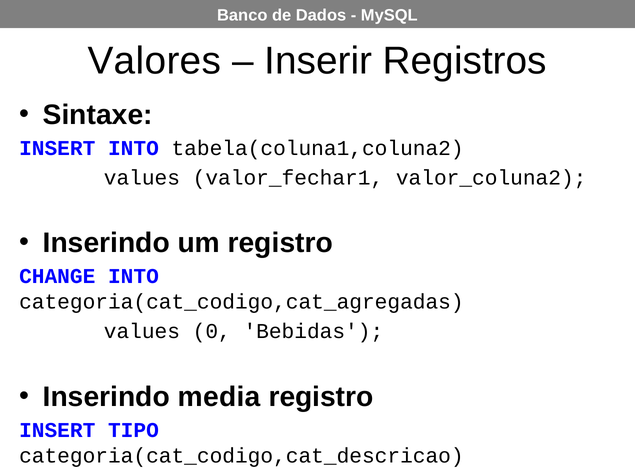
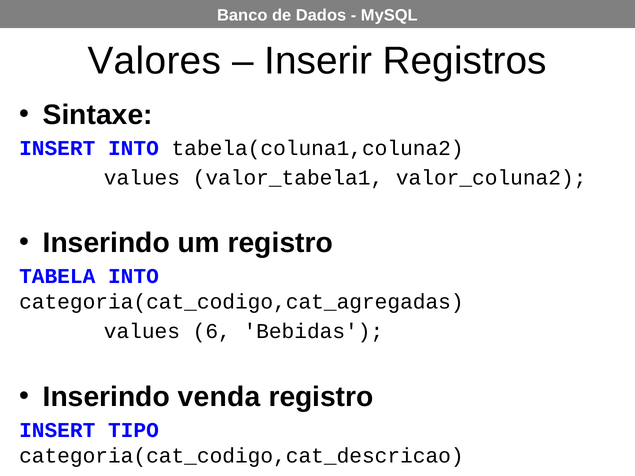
valor_fechar1: valor_fechar1 -> valor_tabela1
CHANGE: CHANGE -> TABELA
0: 0 -> 6
media: media -> venda
